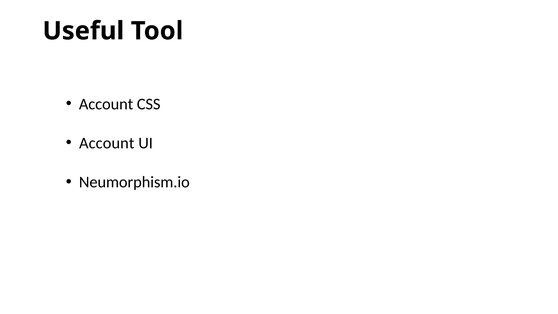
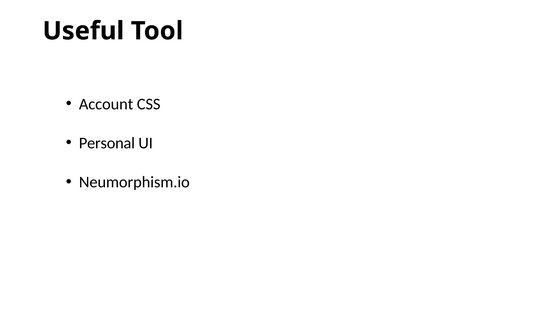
Account at (107, 143): Account -> Personal
